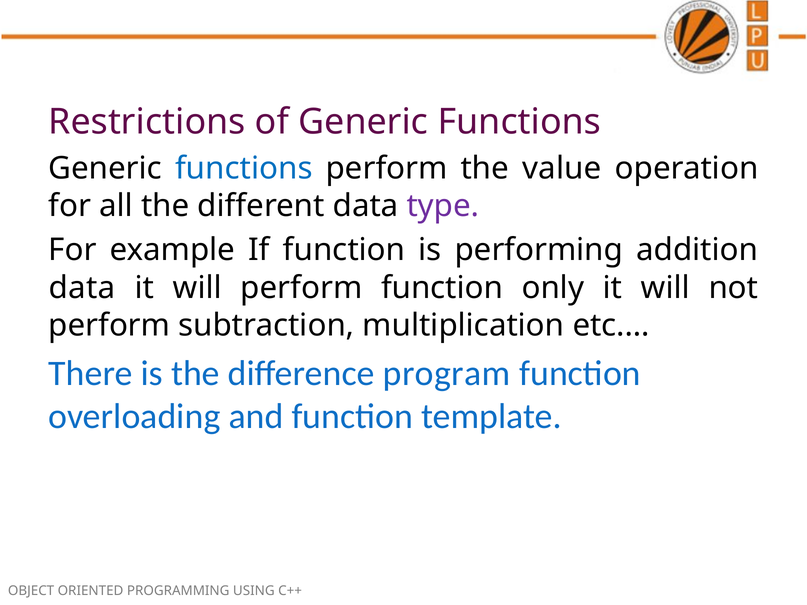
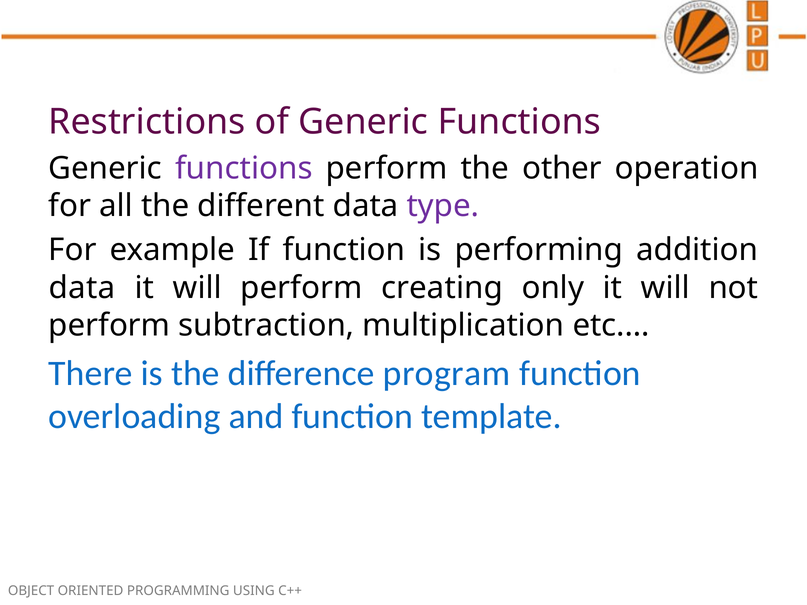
functions at (244, 169) colour: blue -> purple
value: value -> other
perform function: function -> creating
